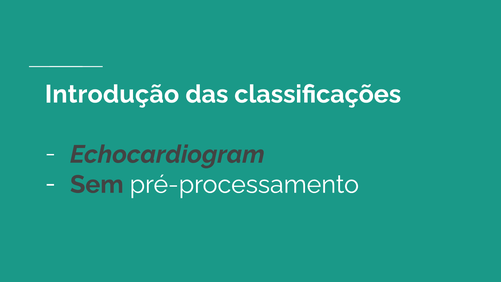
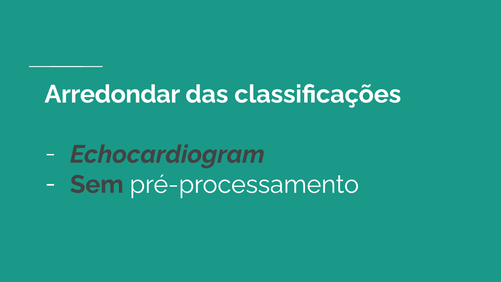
Introdução: Introdução -> Arredondar
